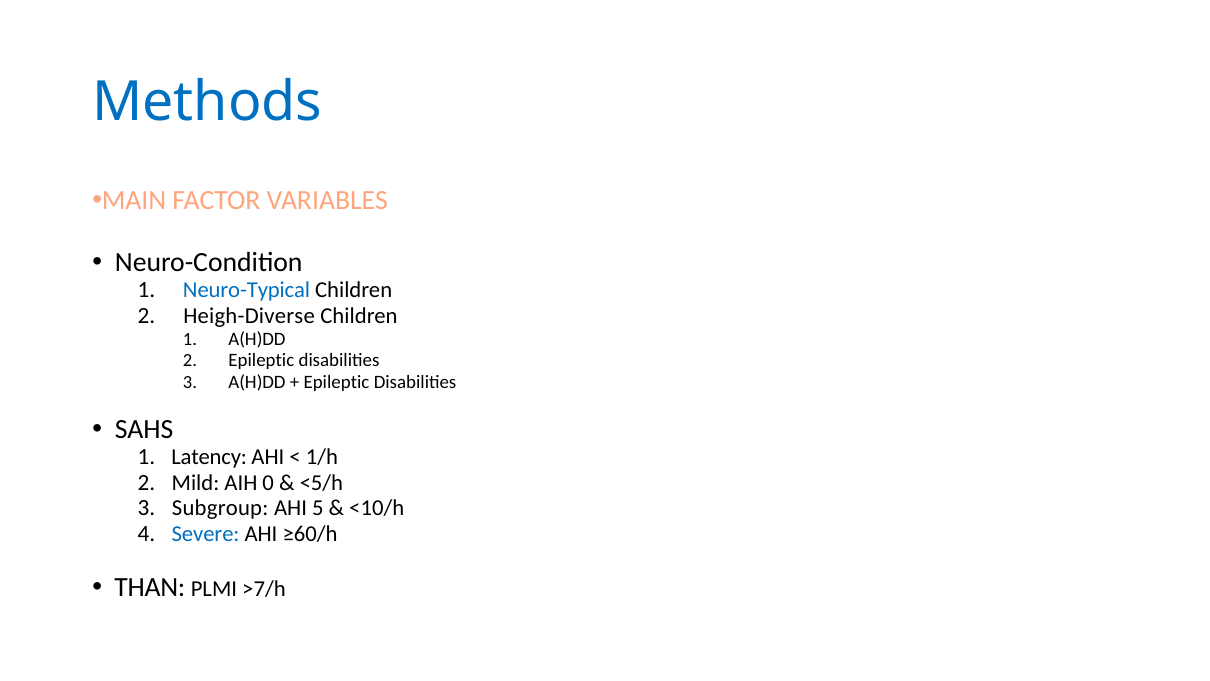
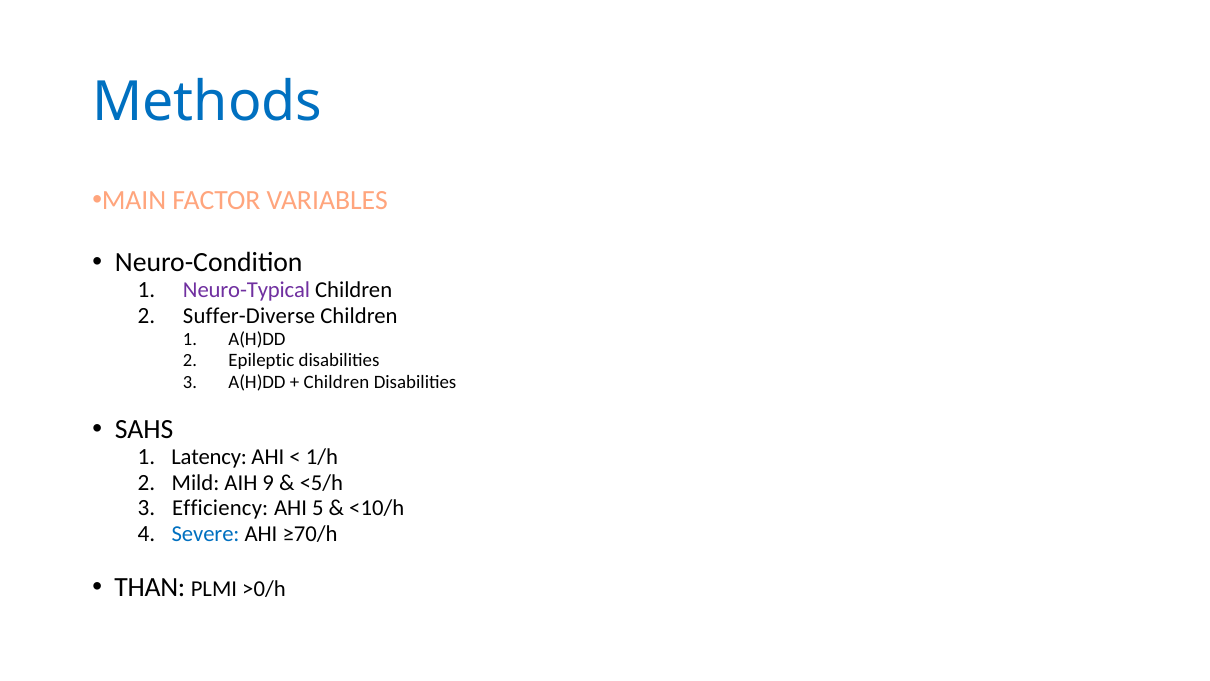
Neuro-Typical colour: blue -> purple
Heigh-Diverse: Heigh-Diverse -> Suffer-Diverse
Epileptic at (337, 382): Epileptic -> Children
0: 0 -> 9
Subgroup: Subgroup -> Efficiency
≥60/h: ≥60/h -> ≥70/h
>7/h: >7/h -> >0/h
